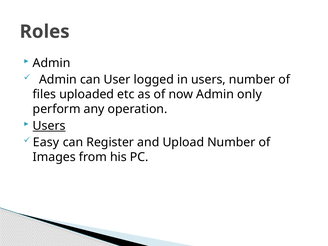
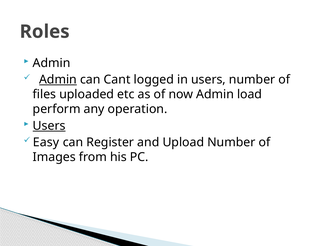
Admin at (58, 80) underline: none -> present
User: User -> Cant
only: only -> load
